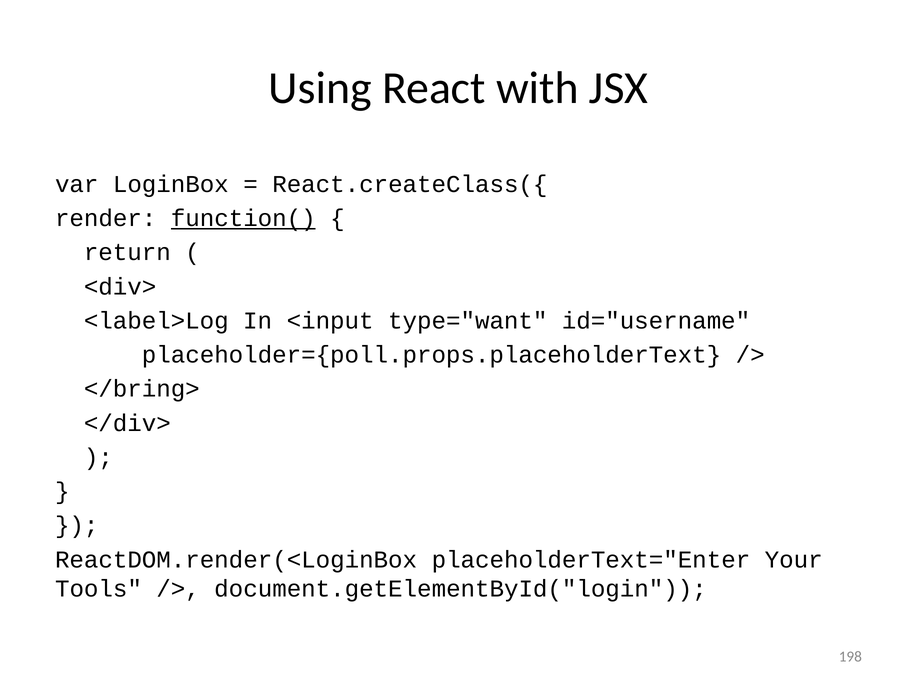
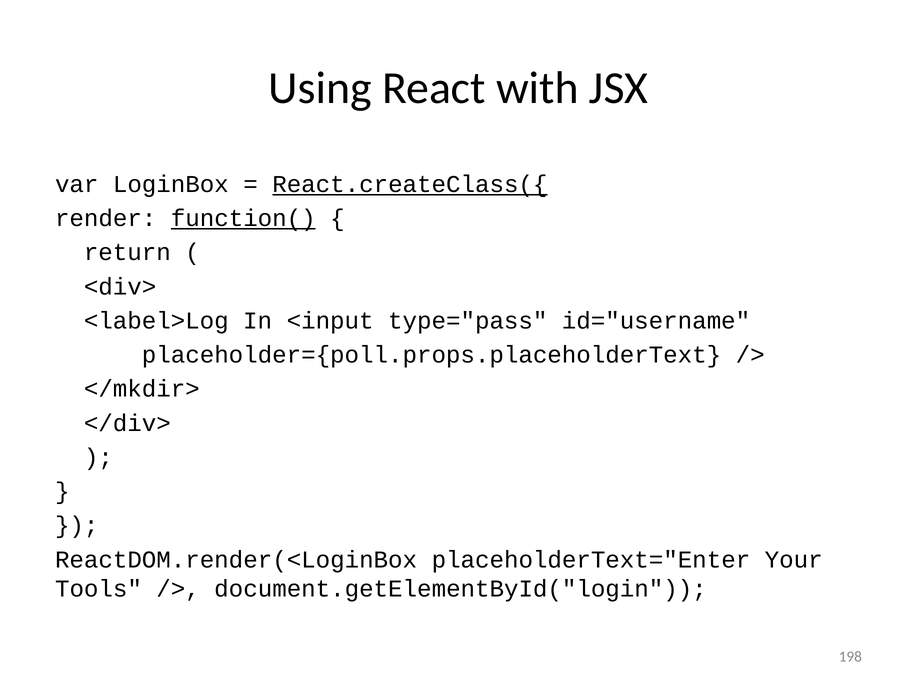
React.createClass({ underline: none -> present
type="want: type="want -> type="pass
</bring>: </bring> -> </mkdir>
